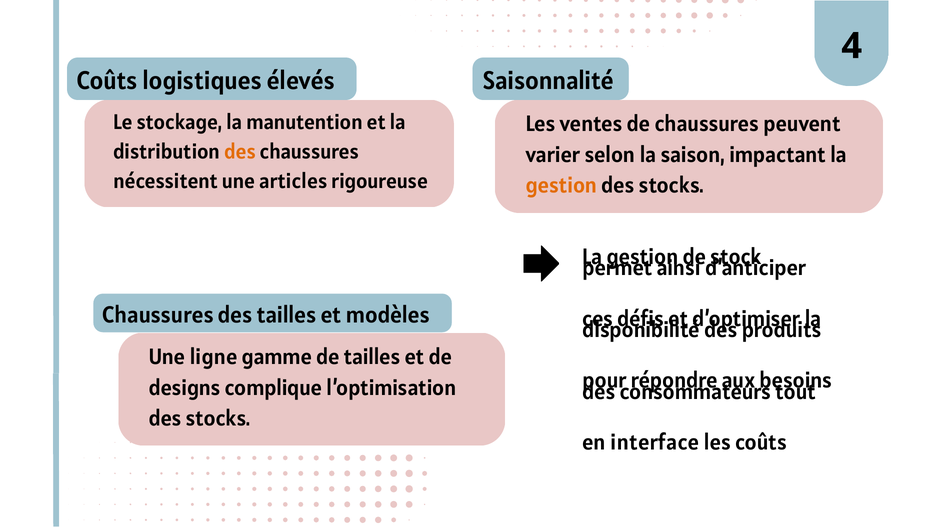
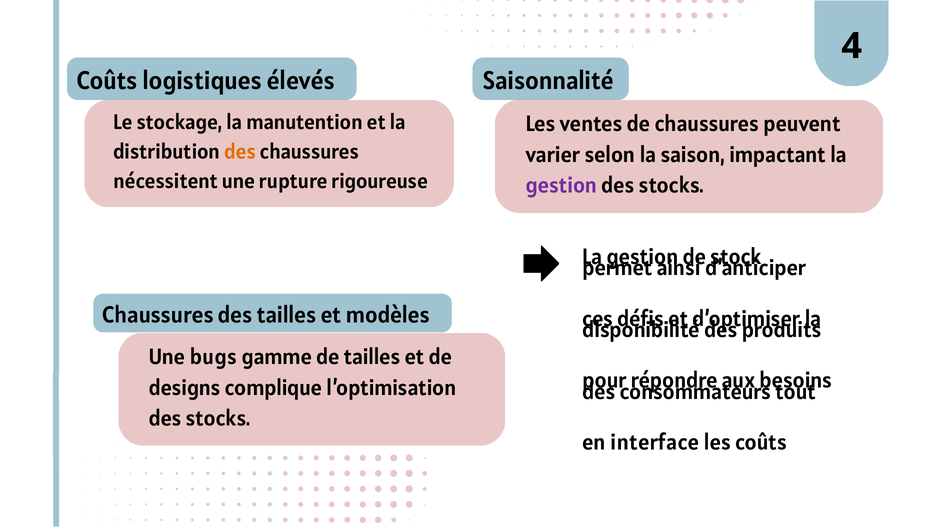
articles: articles -> rupture
gestion at (561, 185) colour: orange -> purple
ligne: ligne -> bugs
